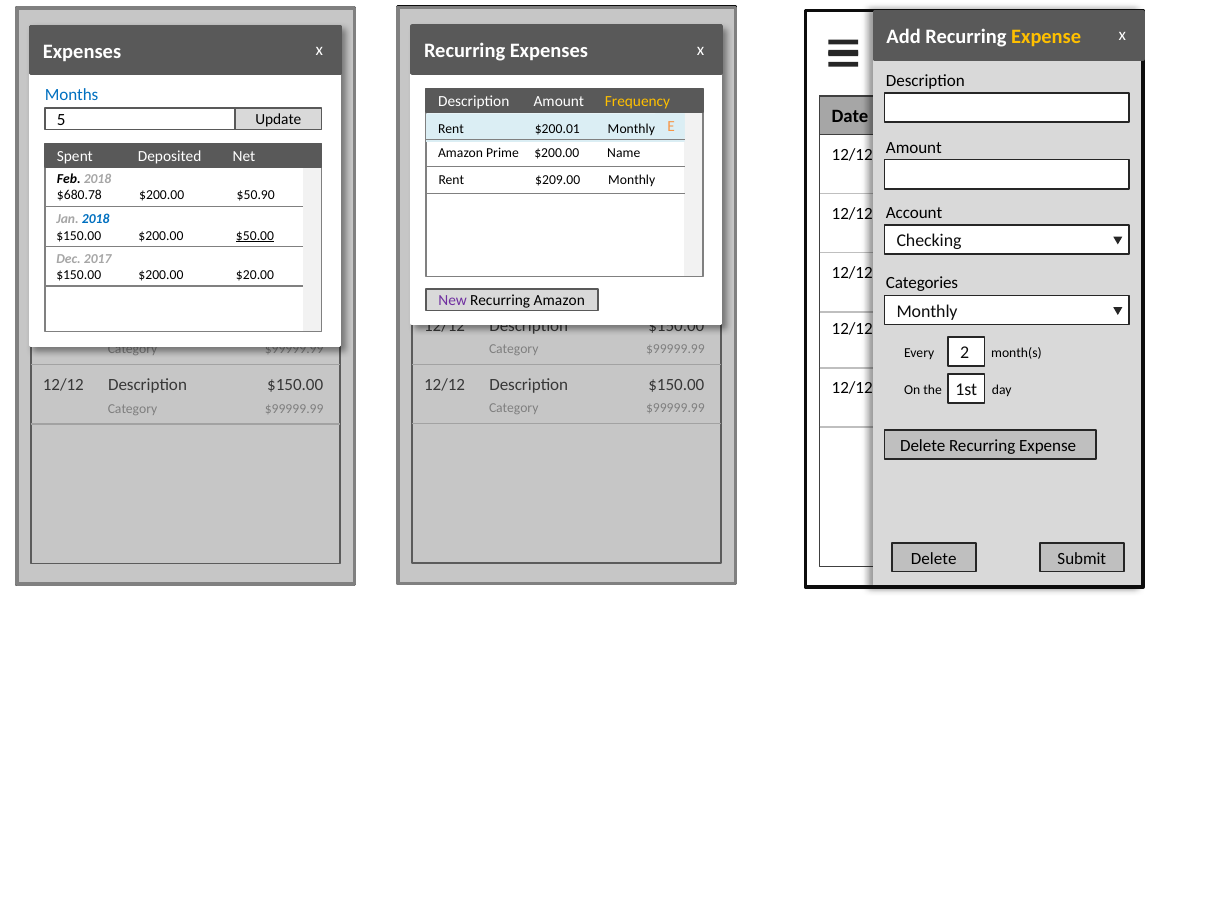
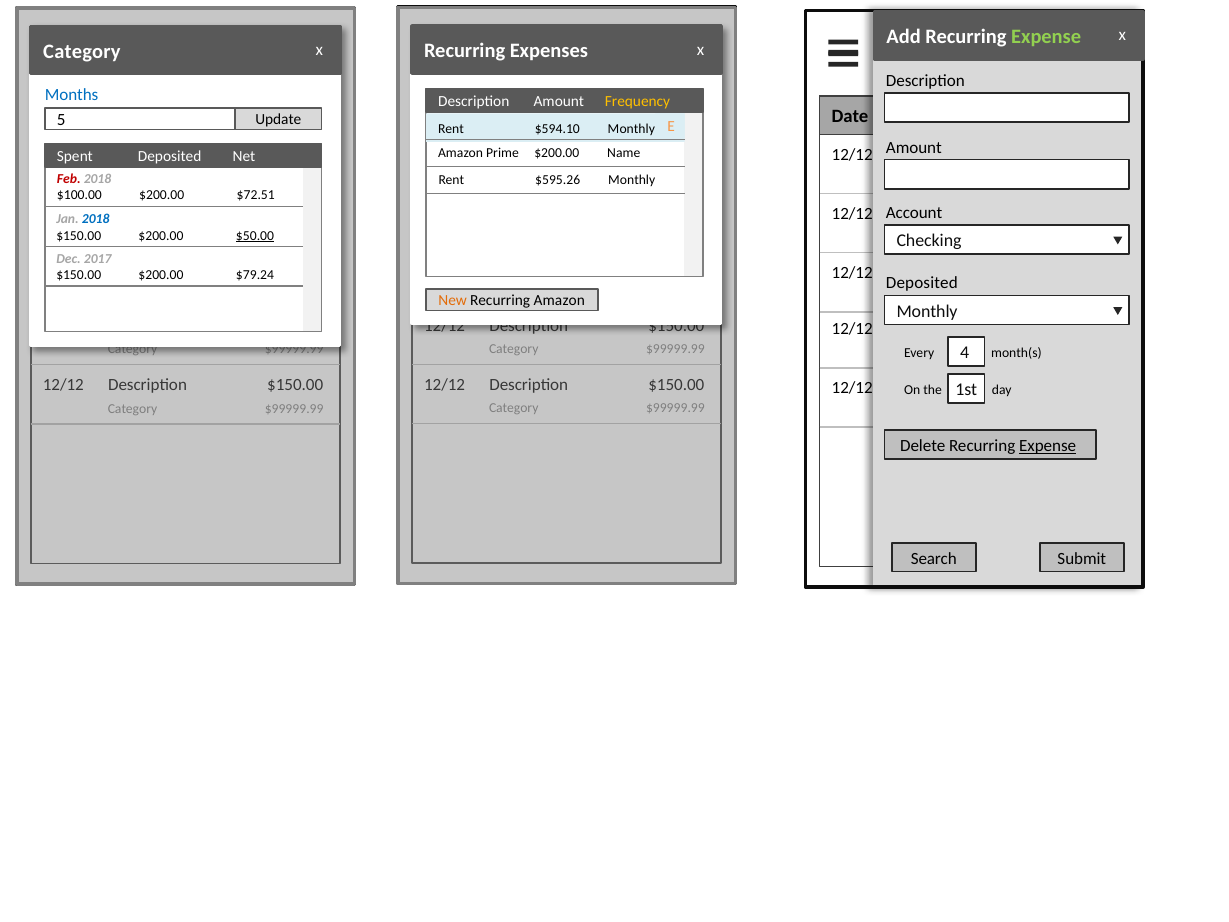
Expense at (1046, 37) colour: yellow -> light green
Expenses at (82, 51): Expenses -> Category
$200.01: $200.01 -> $594.10
Feb colour: black -> red
$209.00: $209.00 -> $595.26
$680.78: $680.78 -> $100.00
$50.90: $50.90 -> $72.51
$20.00: $20.00 -> $79.24
Categories at (922, 283): Categories -> Deposited
New colour: purple -> orange
2: 2 -> 4
Expense at (1048, 446) underline: none -> present
Delete at (934, 558): Delete -> Search
